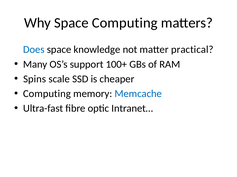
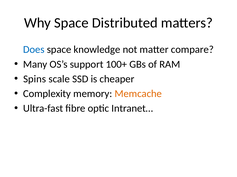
Space Computing: Computing -> Distributed
practical: practical -> compare
Computing at (47, 94): Computing -> Complexity
Memcache colour: blue -> orange
